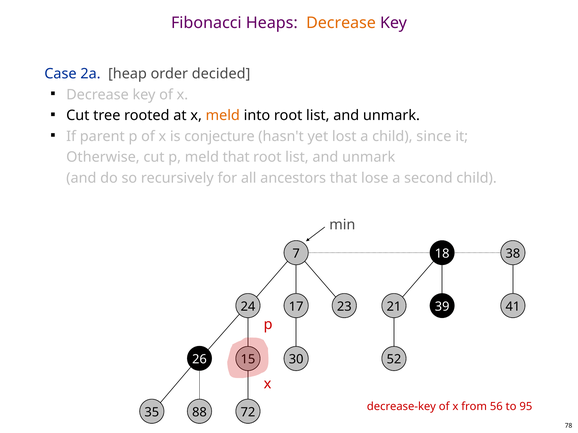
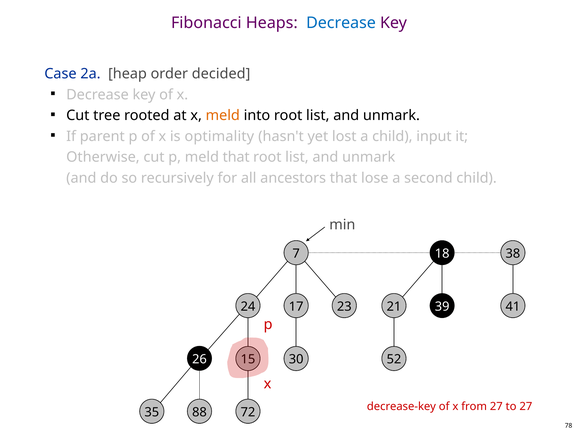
Decrease at (341, 23) colour: orange -> blue
conjecture: conjecture -> optimality
since: since -> input
from 56: 56 -> 27
to 95: 95 -> 27
